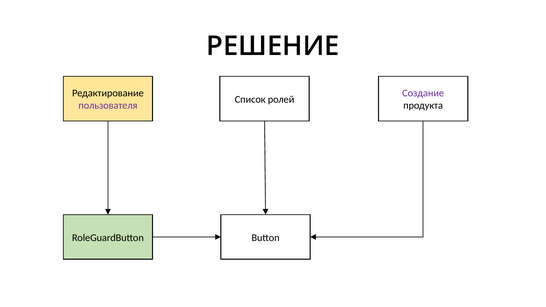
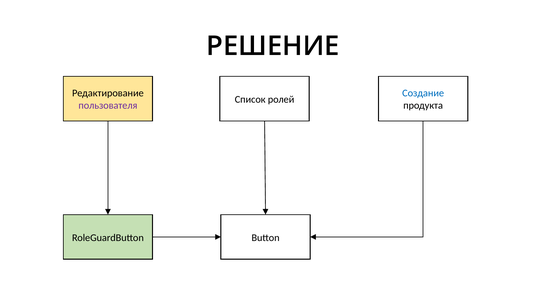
Создание colour: purple -> blue
